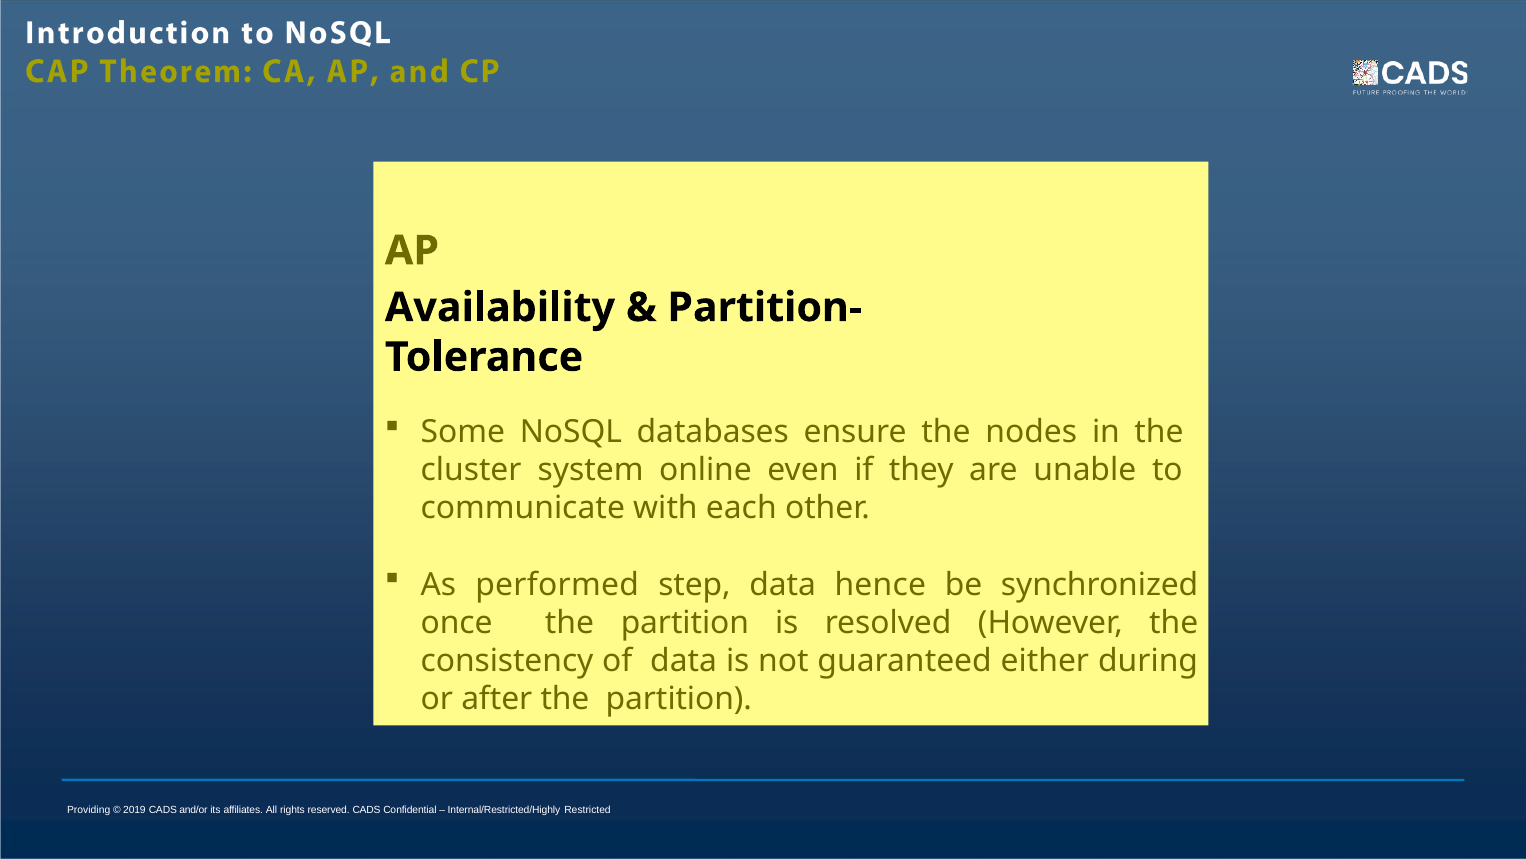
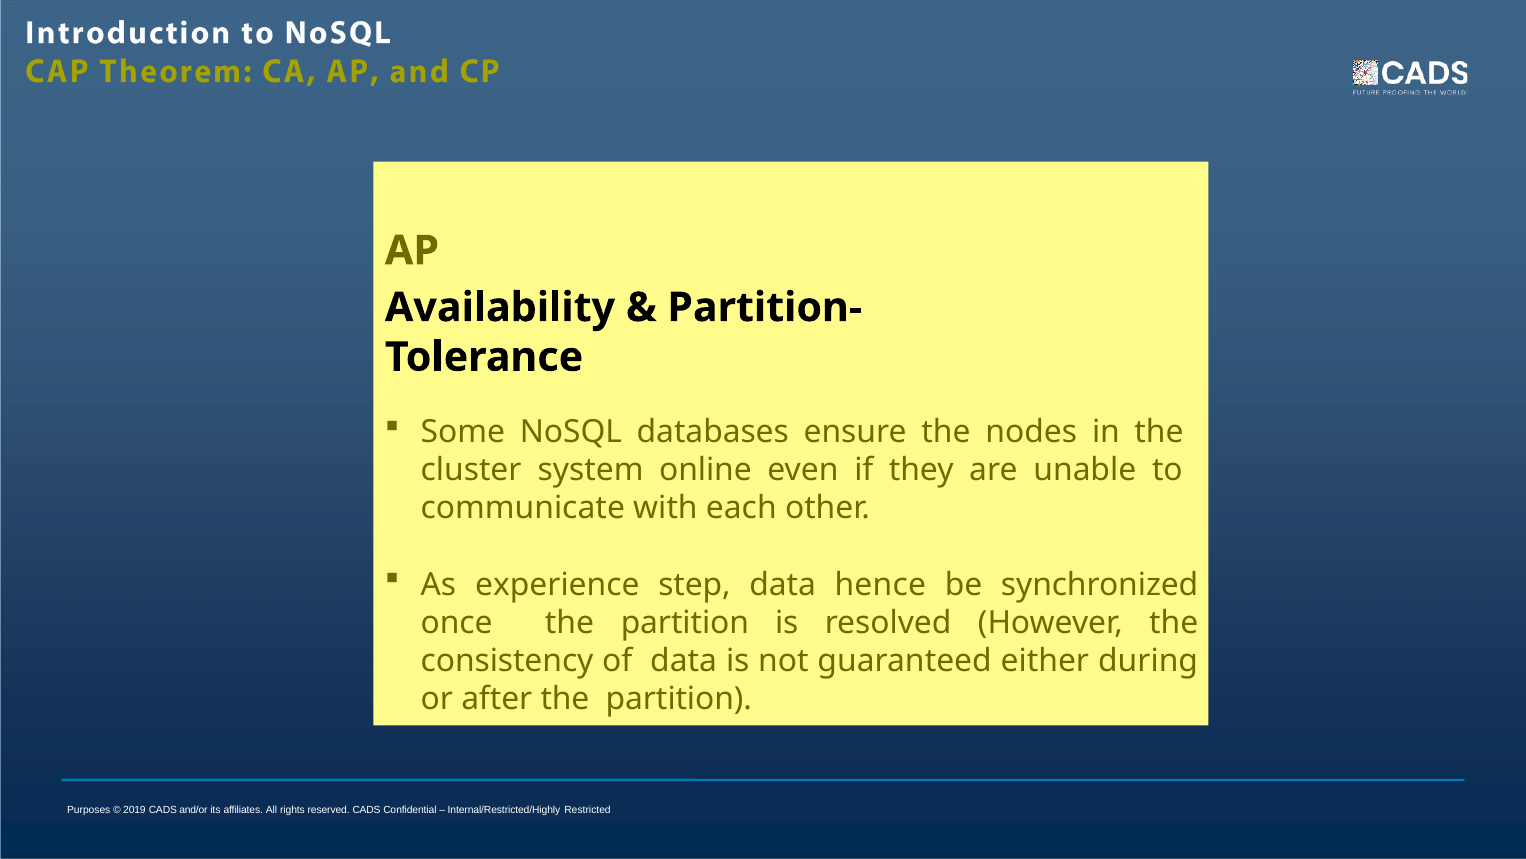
performed: performed -> experience
Providing: Providing -> Purposes
